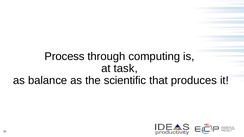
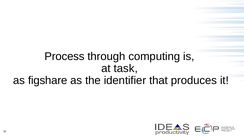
balance: balance -> figshare
scientific: scientific -> identifier
